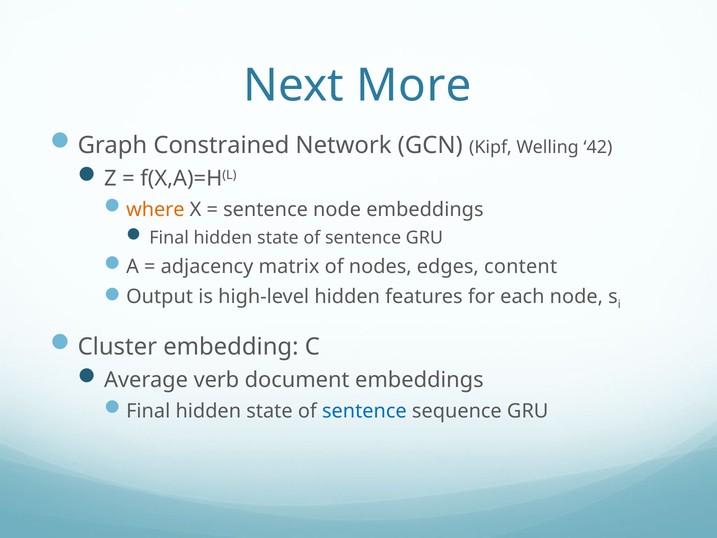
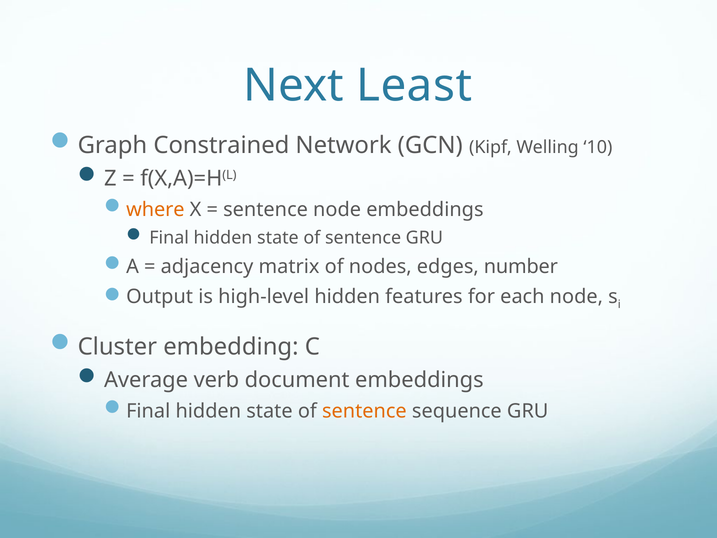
More: More -> Least
42: 42 -> 10
content: content -> number
sentence at (364, 411) colour: blue -> orange
